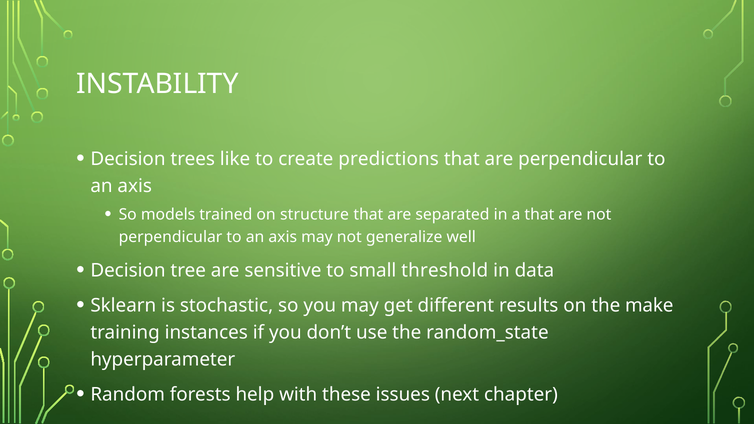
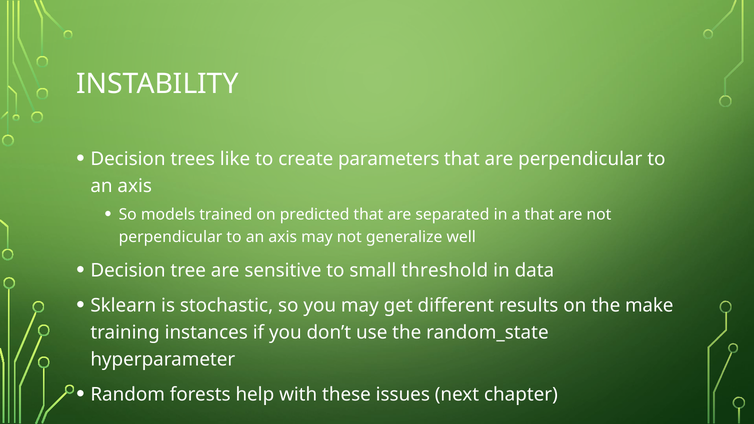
predictions: predictions -> parameters
structure: structure -> predicted
